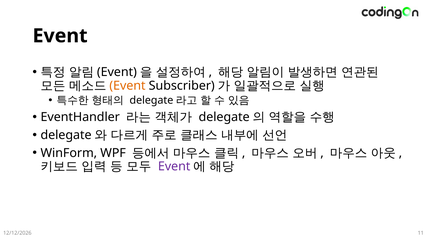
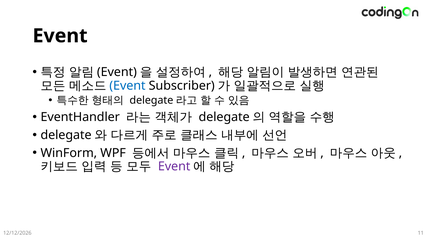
Event at (127, 86) colour: orange -> blue
